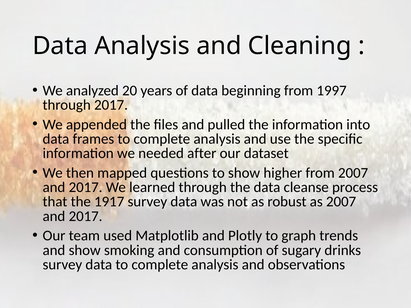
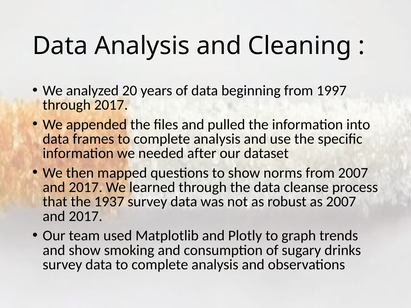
higher: higher -> norms
1917: 1917 -> 1937
